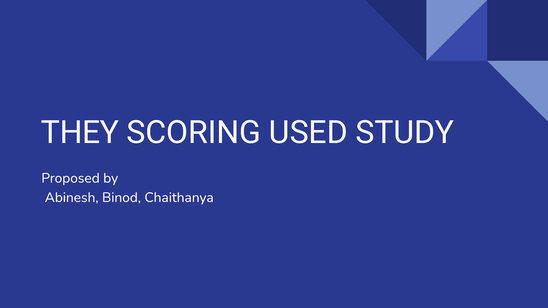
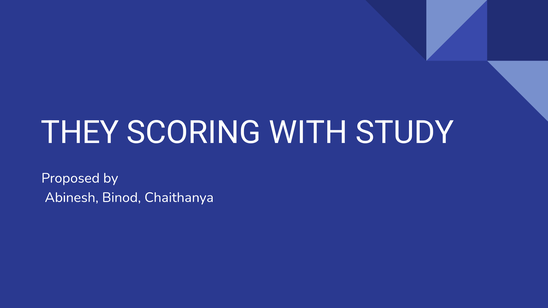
USED: USED -> WITH
